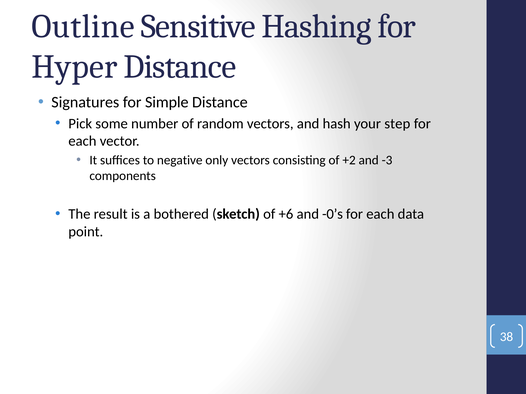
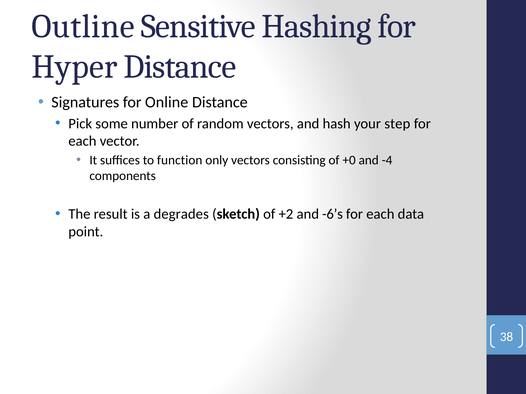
Simple: Simple -> Online
negative: negative -> function
+2: +2 -> +0
-3: -3 -> -4
bothered: bothered -> degrades
+6: +6 -> +2
-0’s: -0’s -> -6’s
